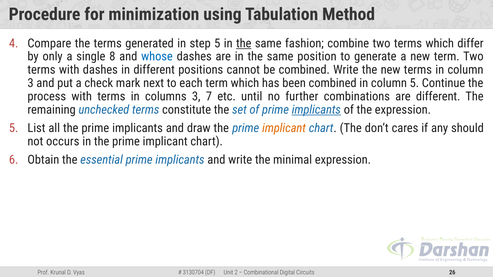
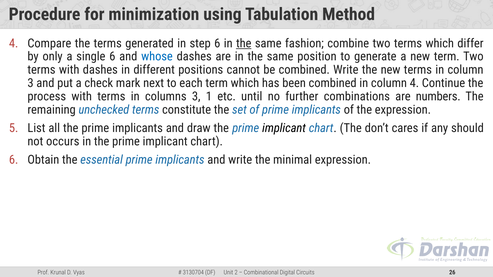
step 5: 5 -> 6
single 8: 8 -> 6
column 5: 5 -> 4
7: 7 -> 1
are different: different -> numbers
implicants at (316, 110) underline: present -> none
implicant at (284, 128) colour: orange -> black
